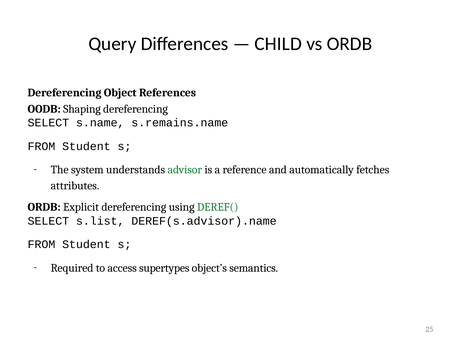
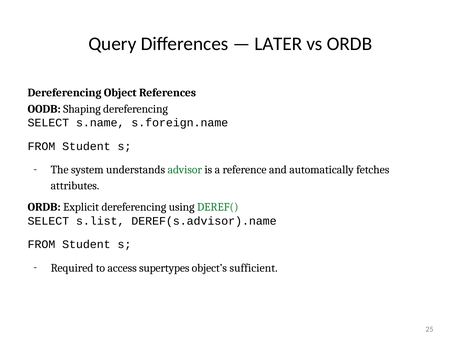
CHILD: CHILD -> LATER
s.remains.name: s.remains.name -> s.foreign.name
semantics: semantics -> sufficient
